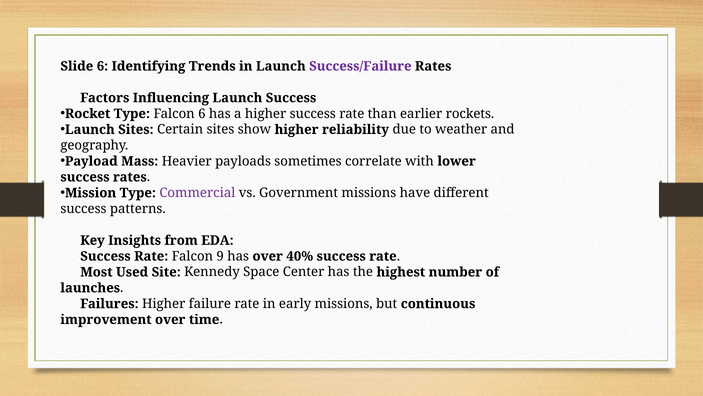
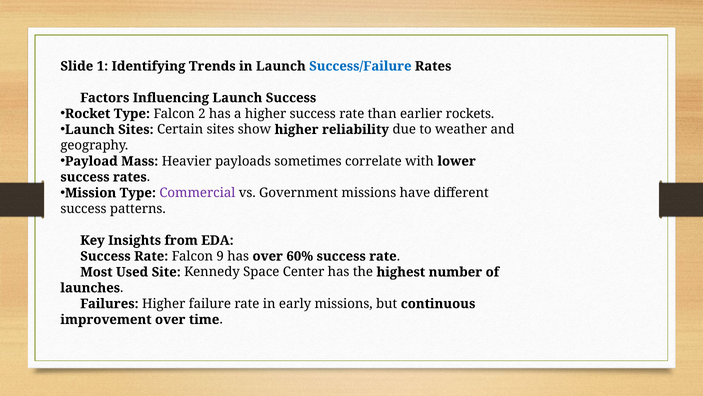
Slide 6: 6 -> 1
Success/Failure colour: purple -> blue
Falcon 6: 6 -> 2
40%: 40% -> 60%
